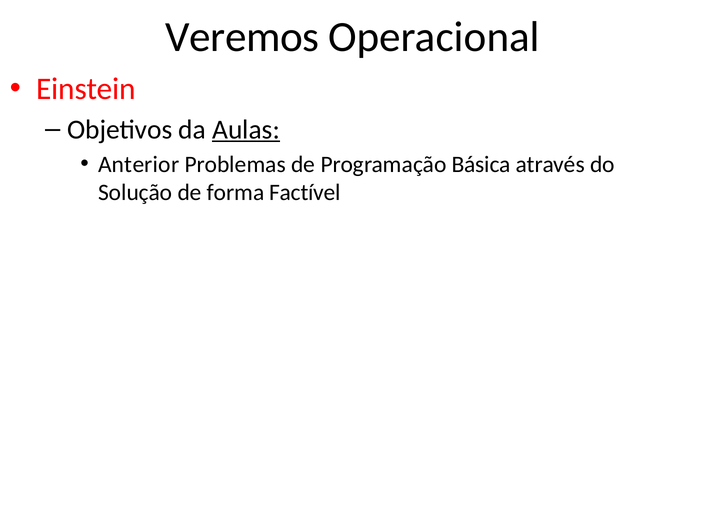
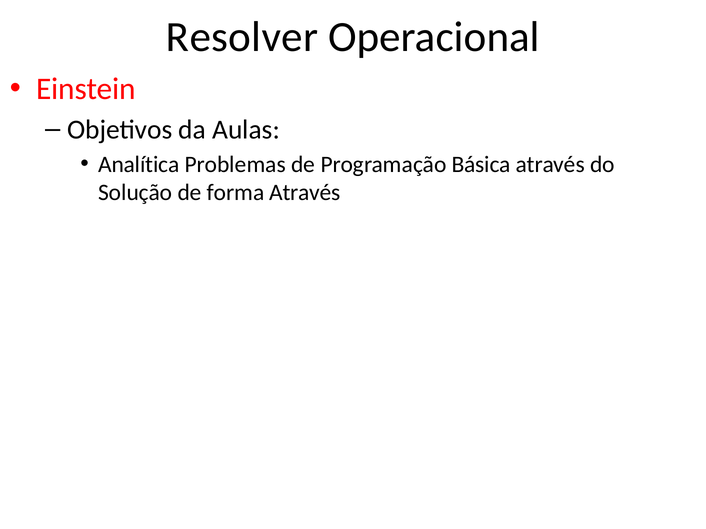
Veremos: Veremos -> Resolver
Aulas underline: present -> none
Anterior: Anterior -> Analítica
forma Factível: Factível -> Através
